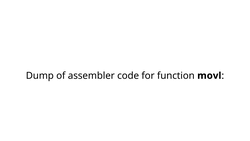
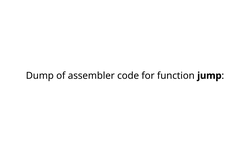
movl: movl -> jump
